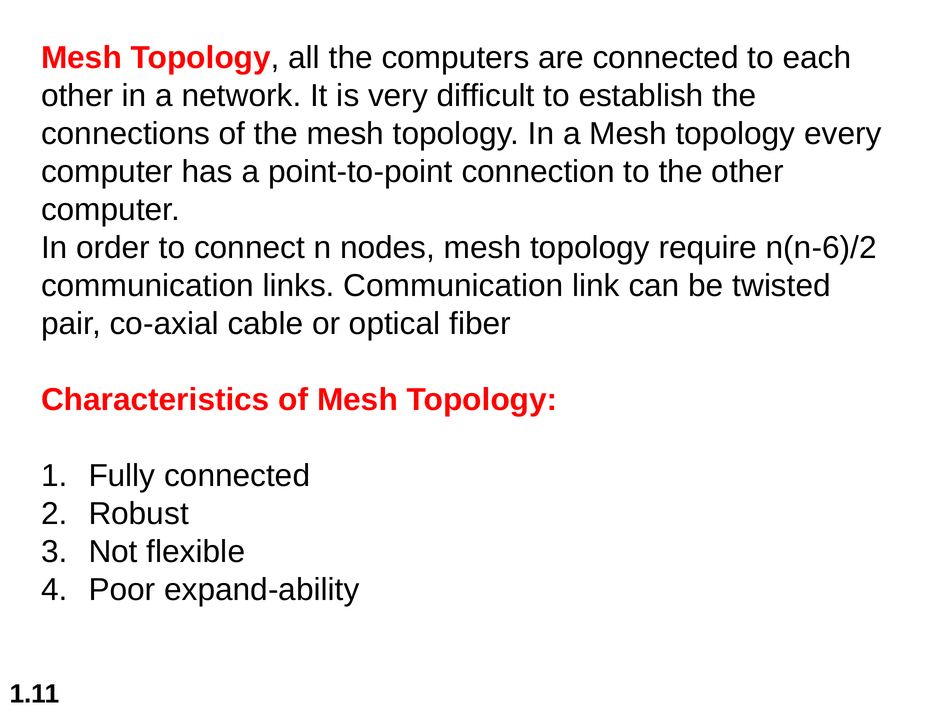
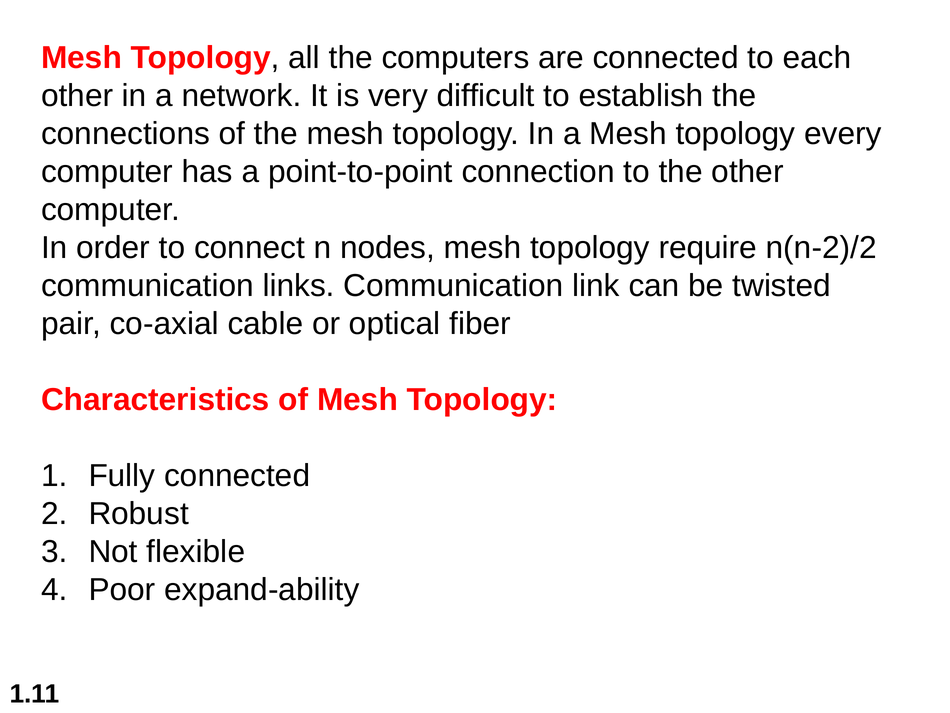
n(n-6)/2: n(n-6)/2 -> n(n-2)/2
